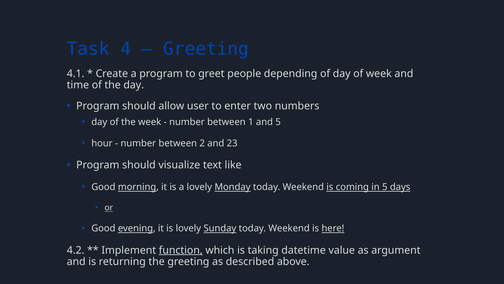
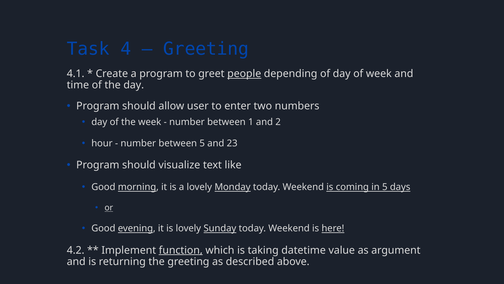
people underline: none -> present
and 5: 5 -> 2
between 2: 2 -> 5
